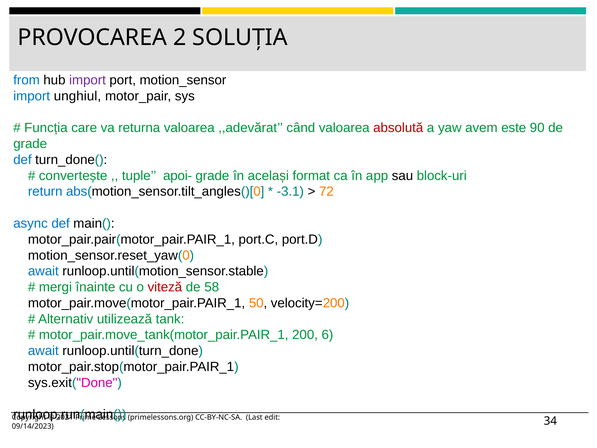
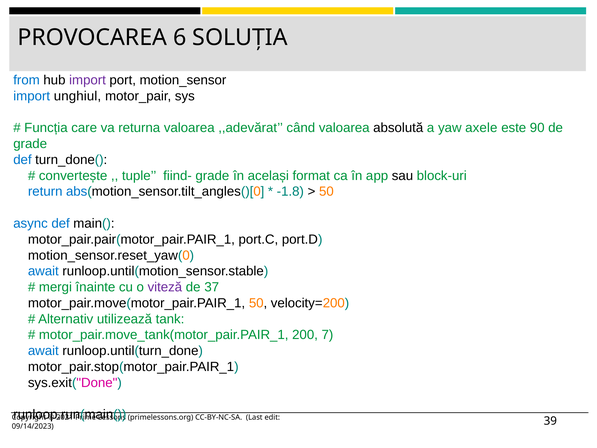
2: 2 -> 6
absolută colour: red -> black
avem: avem -> axele
apoi-: apoi- -> fiind-
-3.1: -3.1 -> -1.8
72 at (326, 192): 72 -> 50
viteză colour: red -> purple
58: 58 -> 37
6: 6 -> 7
34: 34 -> 39
